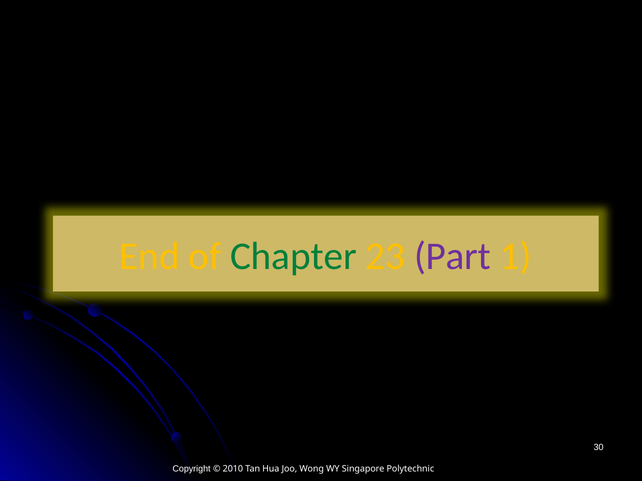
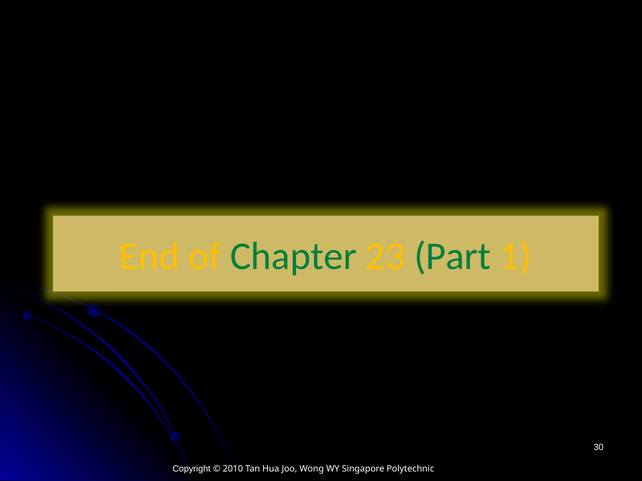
Part colour: purple -> green
